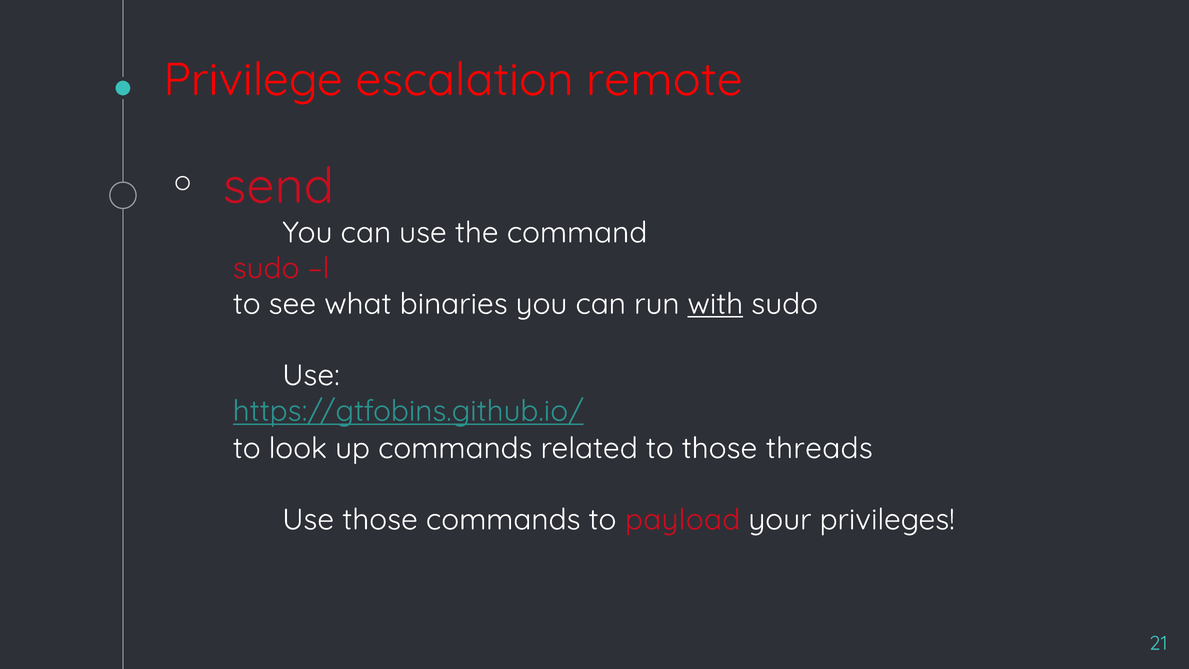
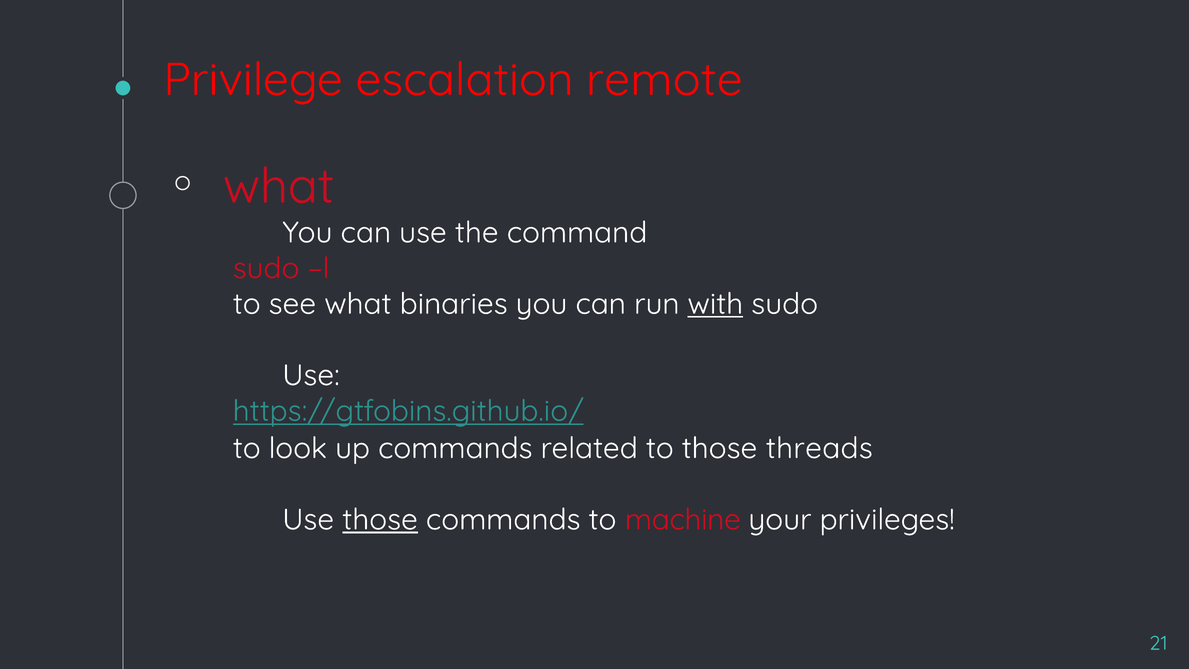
send at (278, 186): send -> what
those at (380, 520) underline: none -> present
payload: payload -> machine
